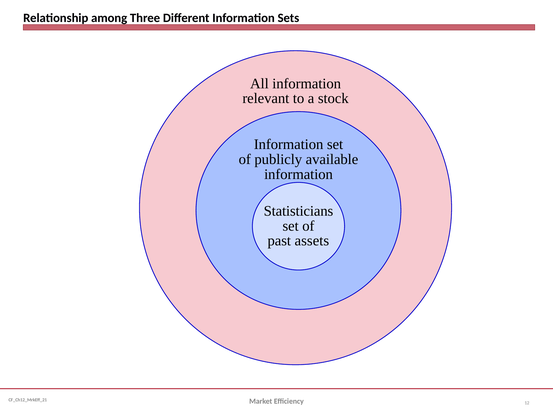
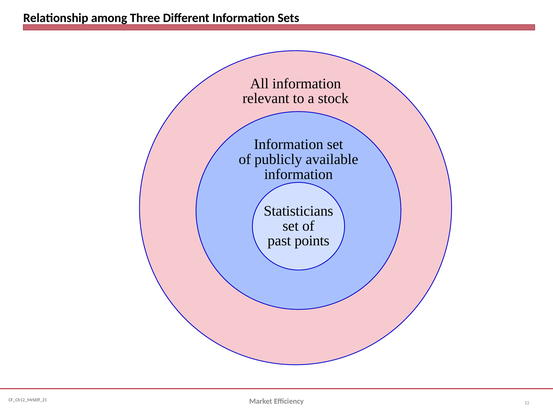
assets: assets -> points
